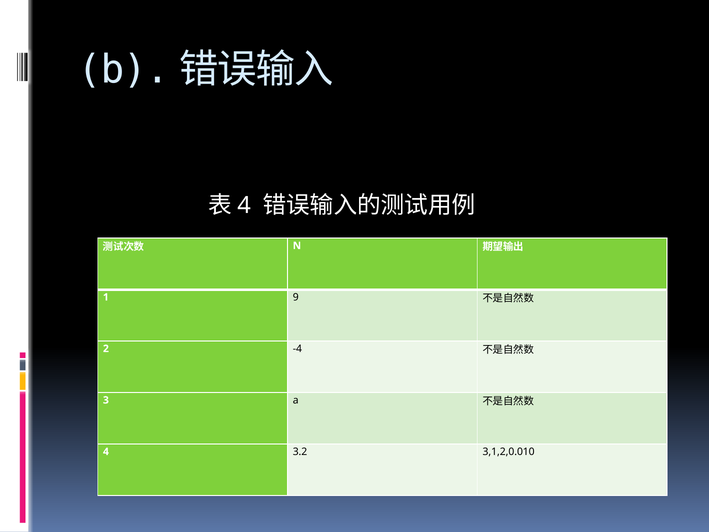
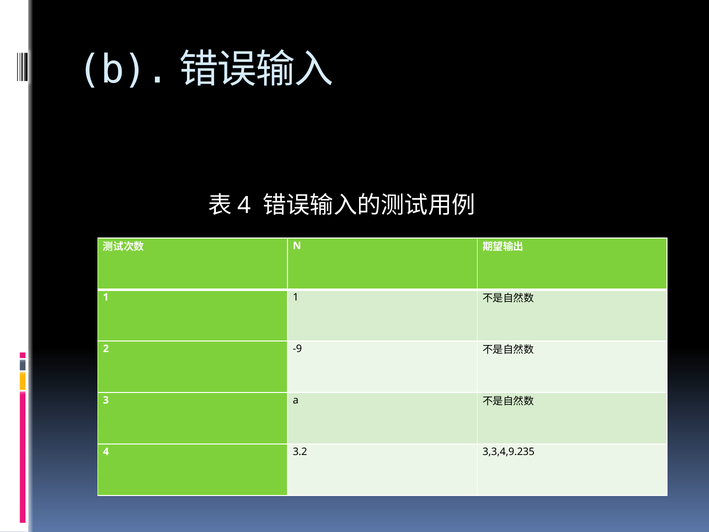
1 9: 9 -> 1
-4: -4 -> -9
3,1,2,0.010: 3,1,2,0.010 -> 3,3,4,9.235
